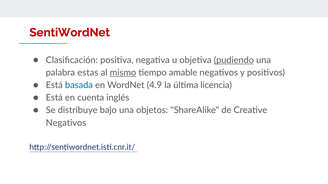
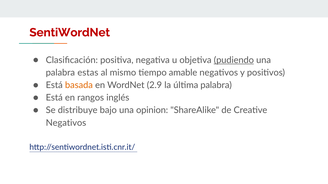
mismo underline: present -> none
basada colour: blue -> orange
4.9: 4.9 -> 2.9
última licencia: licencia -> palabra
cuenta: cuenta -> rangos
objetos: objetos -> opinion
